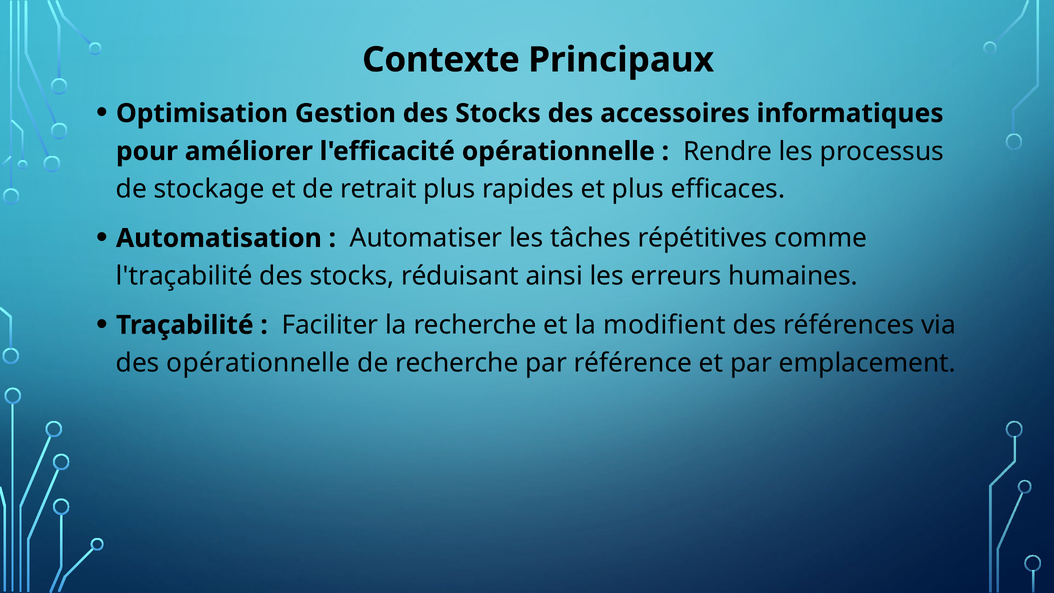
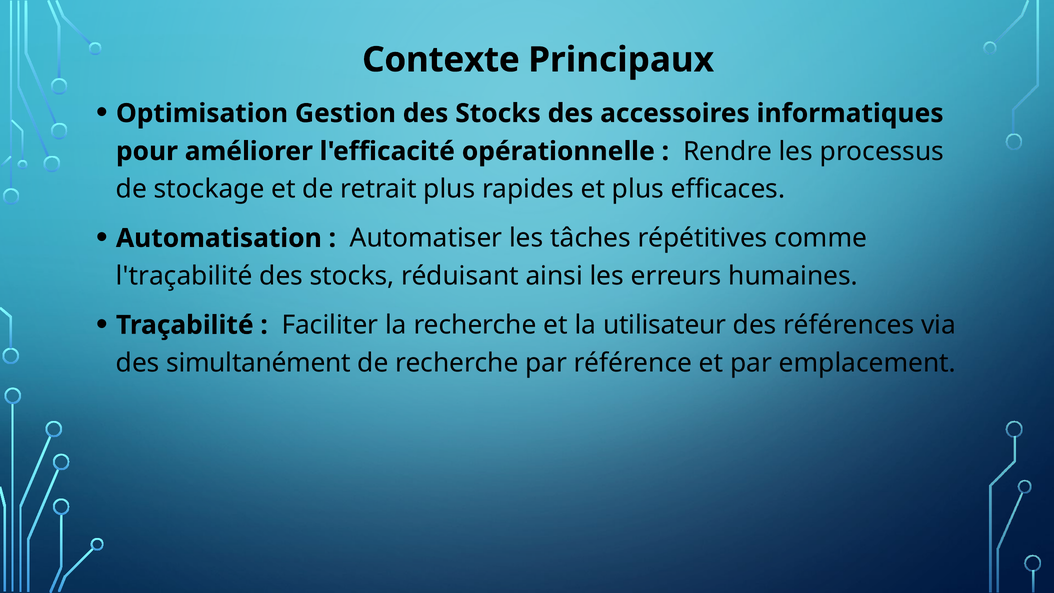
modifient: modifient -> utilisateur
des opérationnelle: opérationnelle -> simultanément
